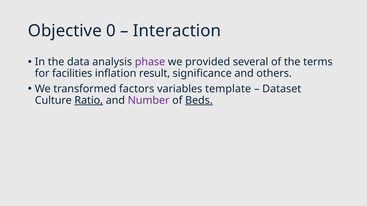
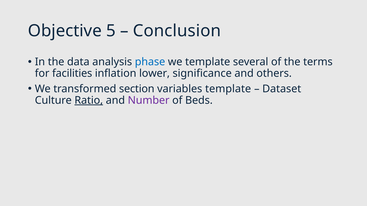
0: 0 -> 5
Interaction: Interaction -> Conclusion
phase colour: purple -> blue
we provided: provided -> template
result: result -> lower
factors: factors -> section
Beds underline: present -> none
